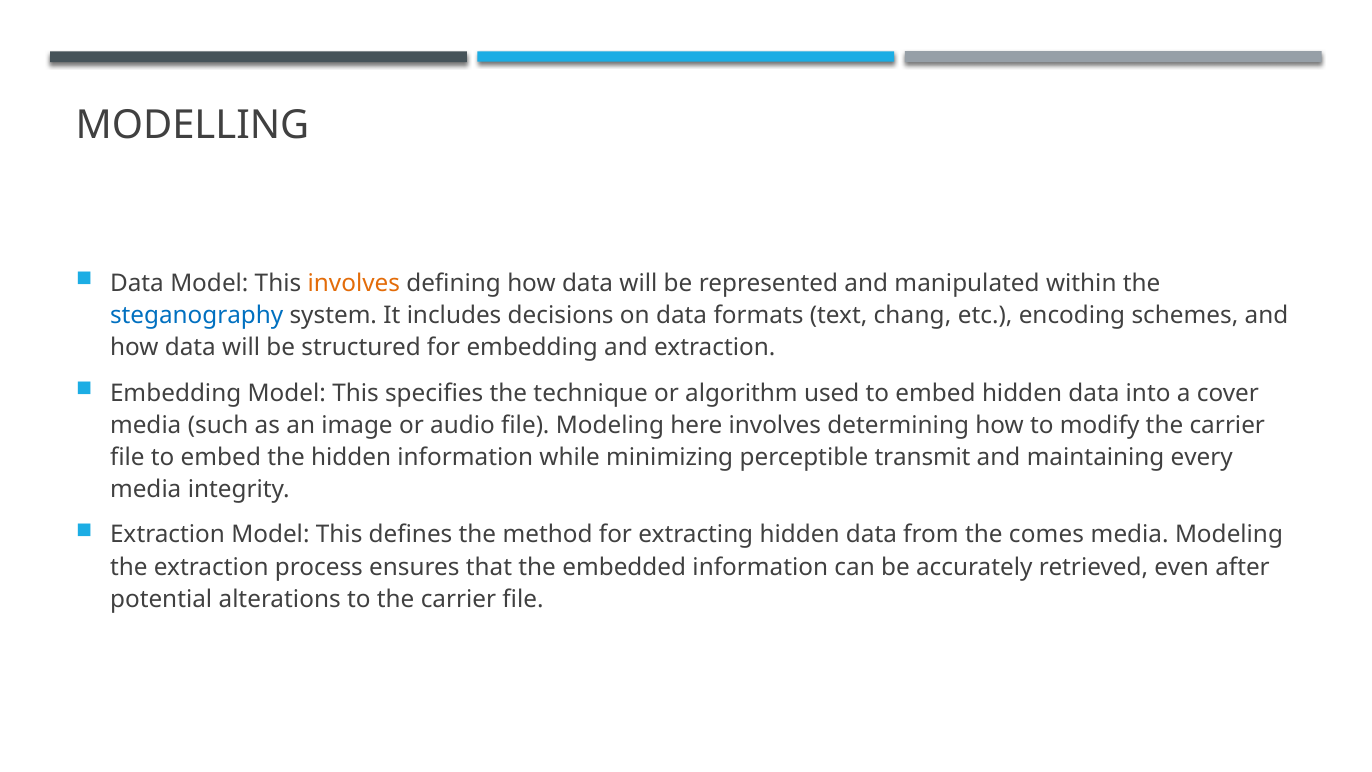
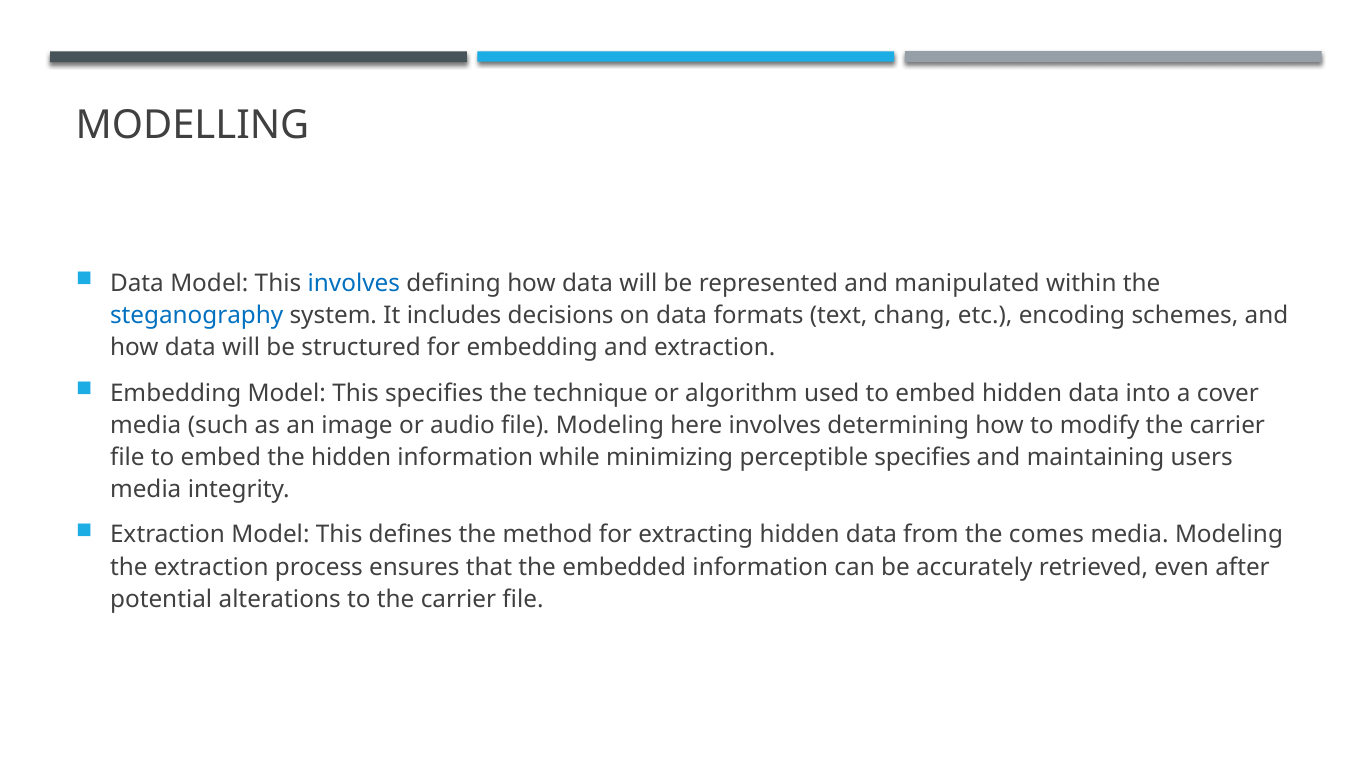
involves at (354, 283) colour: orange -> blue
perceptible transmit: transmit -> specifies
every: every -> users
